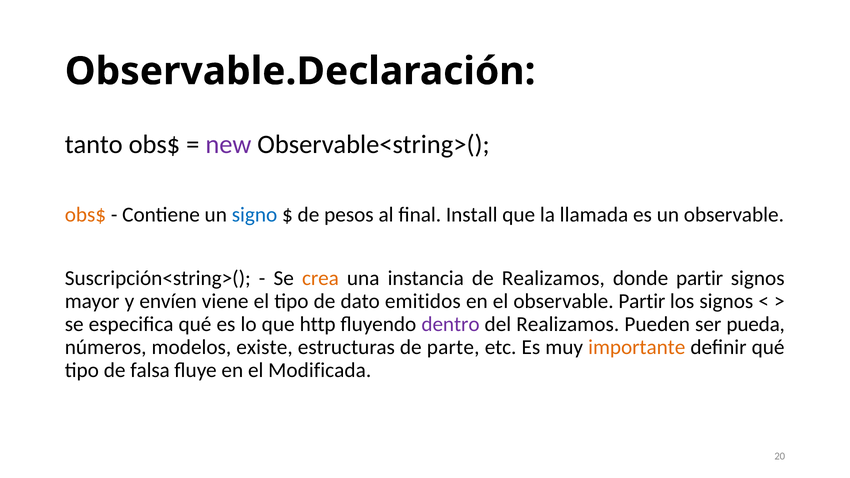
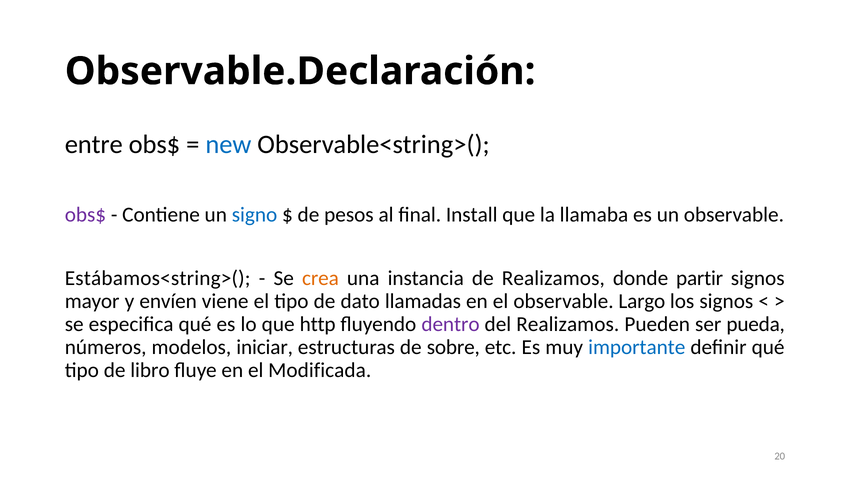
tanto: tanto -> entre
new colour: purple -> blue
obs$ at (85, 215) colour: orange -> purple
llamada: llamada -> llamaba
Suscripción<string>(: Suscripción<string>( -> Estábamos<string>(
emitidos: emitidos -> llamadas
observable Partir: Partir -> Largo
existe: existe -> iniciar
parte: parte -> sobre
importante colour: orange -> blue
falsa: falsa -> libro
